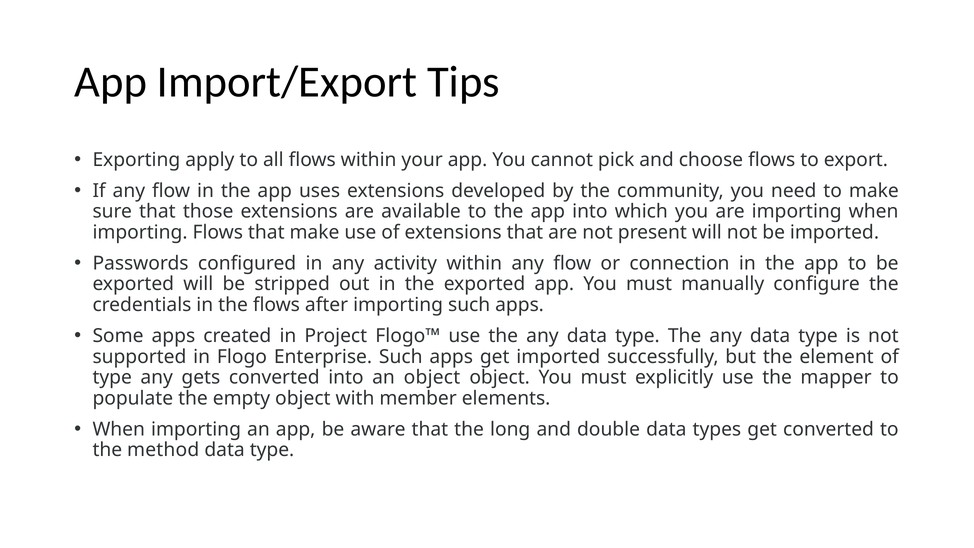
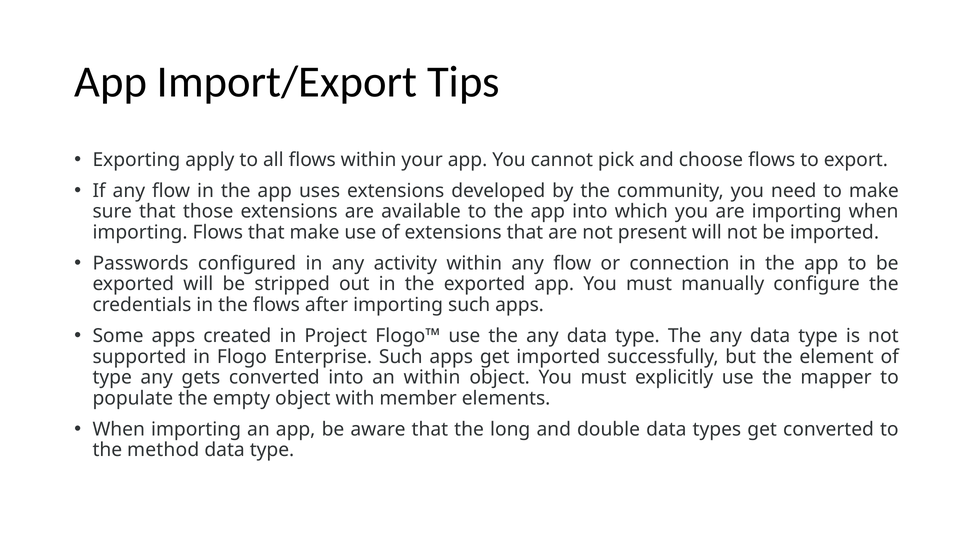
an object: object -> within
